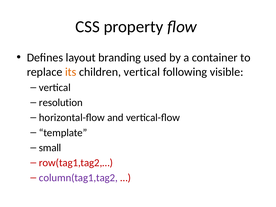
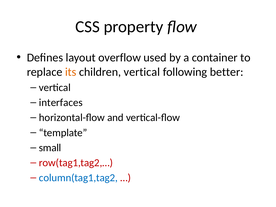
branding: branding -> overflow
visible: visible -> better
resolution: resolution -> interfaces
column(tag1,tag2 colour: purple -> blue
